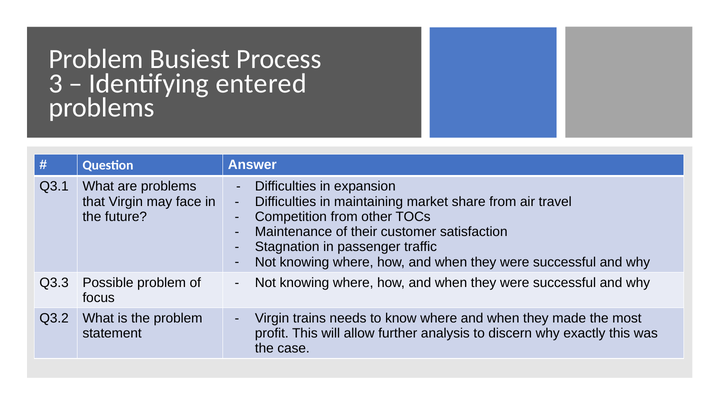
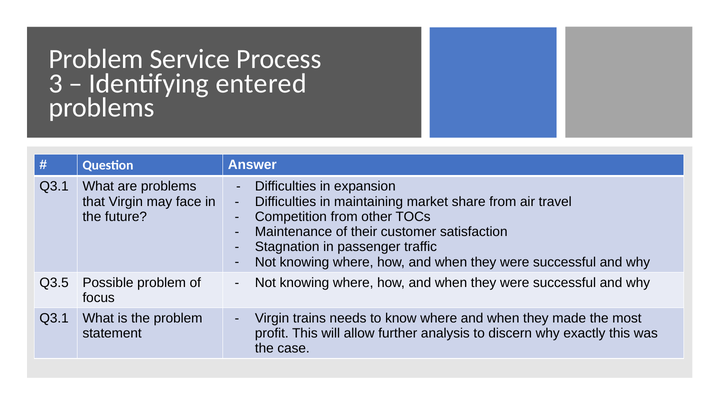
Busiest: Busiest -> Service
Q3.3: Q3.3 -> Q3.5
Q3.2 at (54, 318): Q3.2 -> Q3.1
